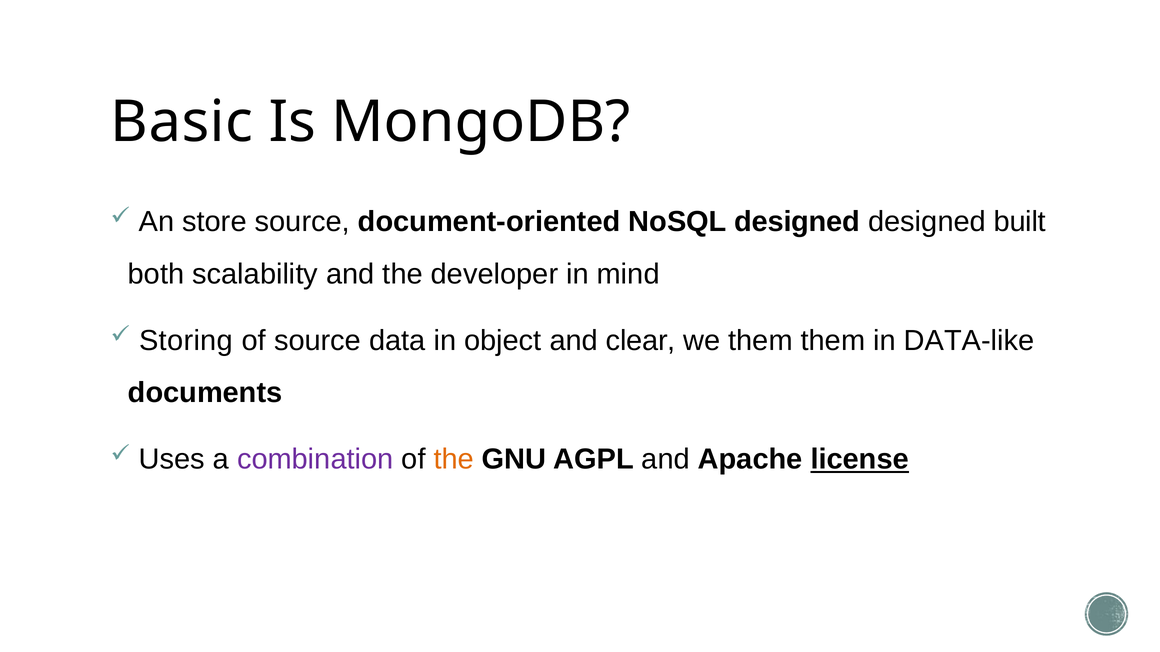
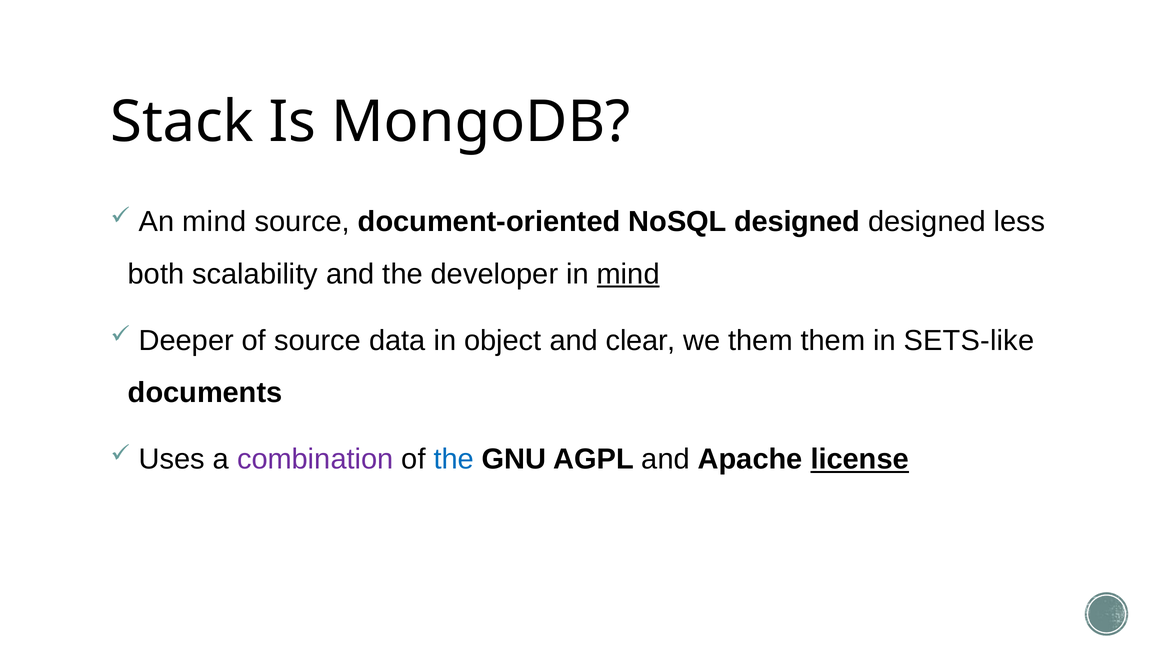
Basic: Basic -> Stack
An store: store -> mind
built: built -> less
mind at (628, 274) underline: none -> present
Storing: Storing -> Deeper
DATA-like: DATA-like -> SETS-like
the at (454, 460) colour: orange -> blue
